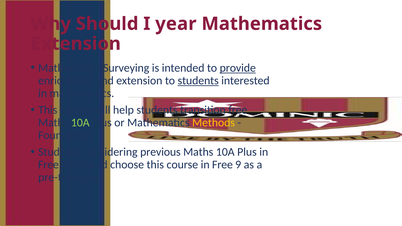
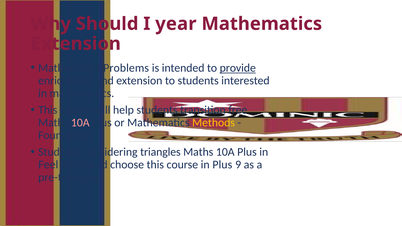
Surveying: Surveying -> Problems
students at (198, 81) underline: present -> none
10A at (80, 123) colour: light green -> pink
previous: previous -> triangles
Free at (48, 165): Free -> Feel
course in Free: Free -> Plus
